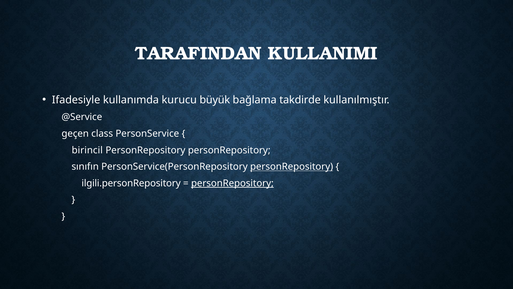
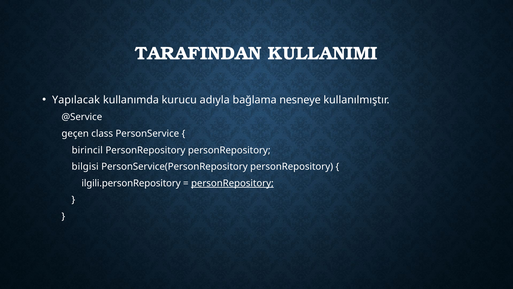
Ifadesiyle: Ifadesiyle -> Yapılacak
büyük: büyük -> adıyla
takdirde: takdirde -> nesneye
sınıfın: sınıfın -> bilgisi
personRepository at (292, 166) underline: present -> none
